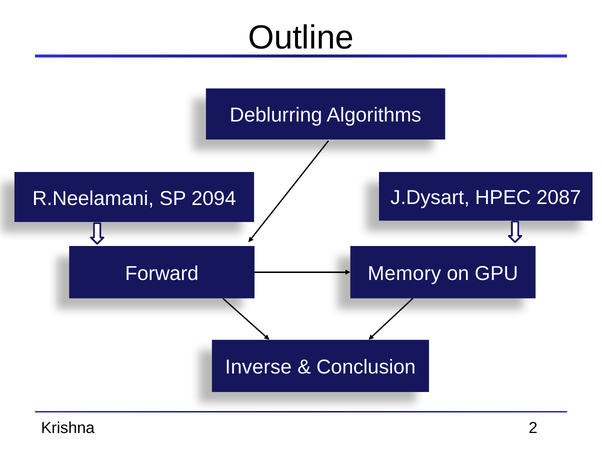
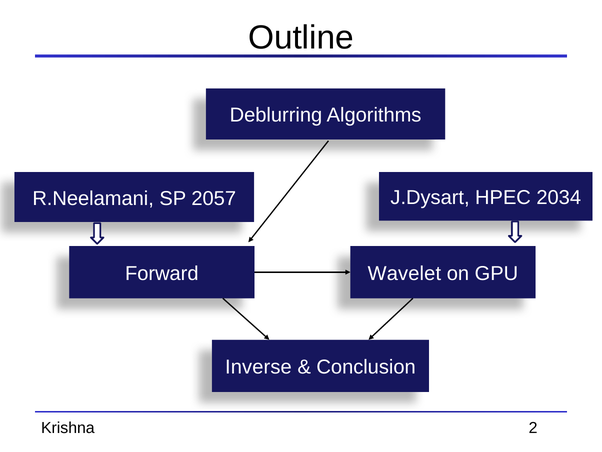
2094: 2094 -> 2057
2087: 2087 -> 2034
Memory: Memory -> Wavelet
